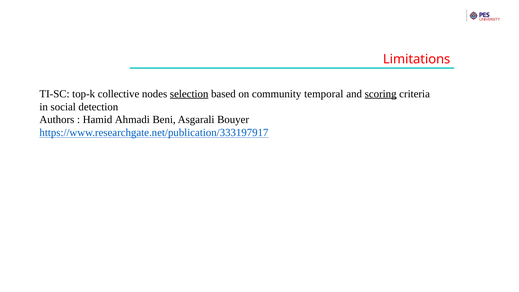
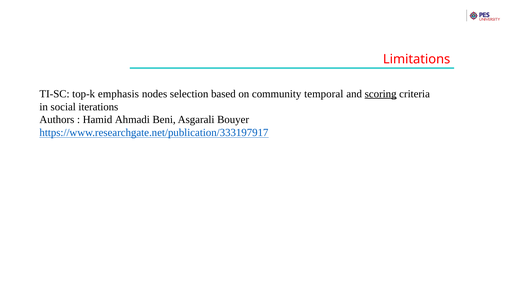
collective: collective -> emphasis
selection underline: present -> none
detection: detection -> iterations
